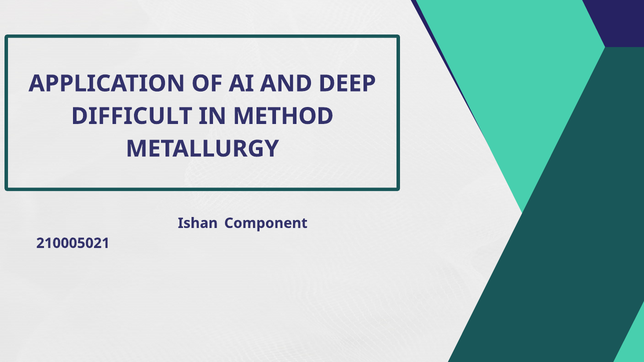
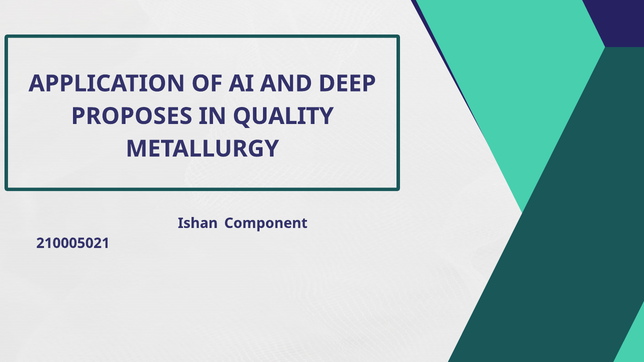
DIFFICULT: DIFFICULT -> PROPOSES
METHOD: METHOD -> QUALITY
